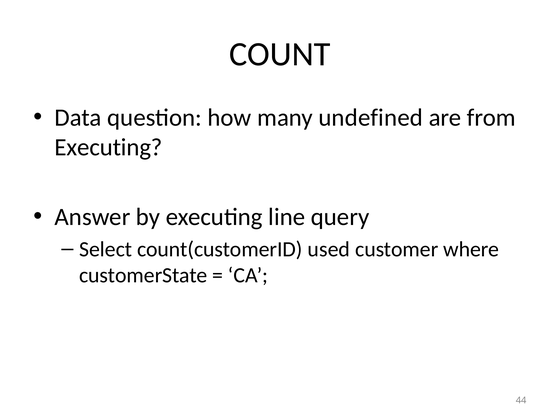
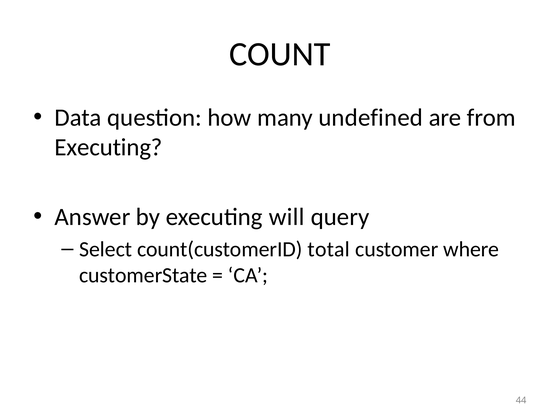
line: line -> will
used: used -> total
